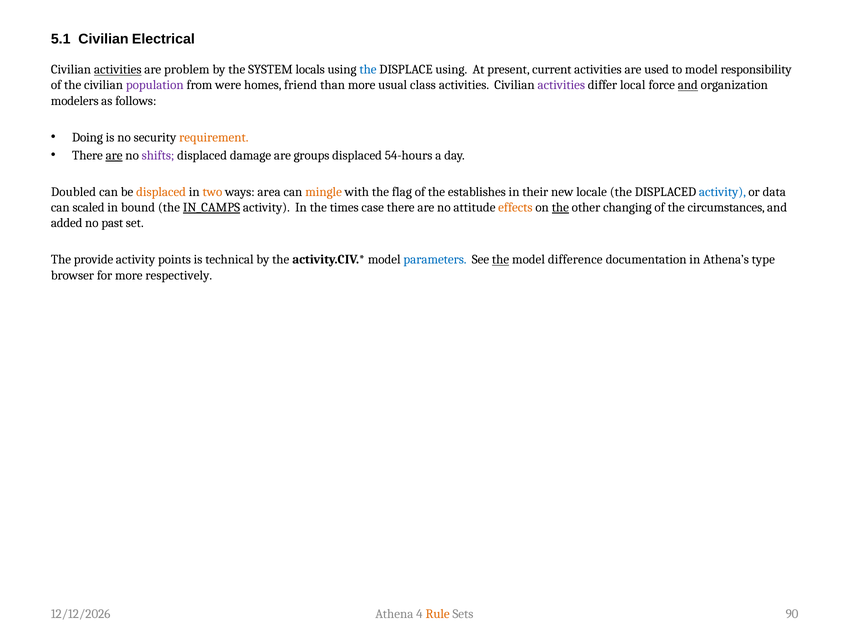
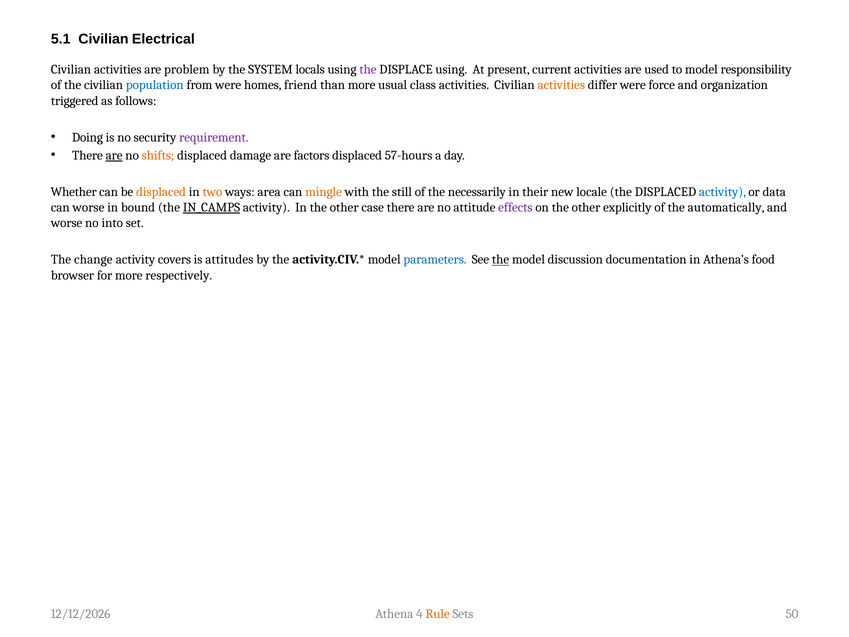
activities at (118, 70) underline: present -> none
the at (368, 70) colour: blue -> purple
population colour: purple -> blue
activities at (561, 85) colour: purple -> orange
differ local: local -> were
and at (688, 85) underline: present -> none
modelers: modelers -> triggered
requirement colour: orange -> purple
shifts colour: purple -> orange
groups: groups -> factors
54-hours: 54-hours -> 57-hours
Doubled: Doubled -> Whether
flag: flag -> still
establishes: establishes -> necessarily
can scaled: scaled -> worse
In the times: times -> other
effects colour: orange -> purple
the at (560, 207) underline: present -> none
changing: changing -> explicitly
circumstances: circumstances -> automatically
added at (67, 223): added -> worse
past: past -> into
provide: provide -> change
points: points -> covers
technical: technical -> attitudes
difference: difference -> discussion
type: type -> food
90: 90 -> 50
